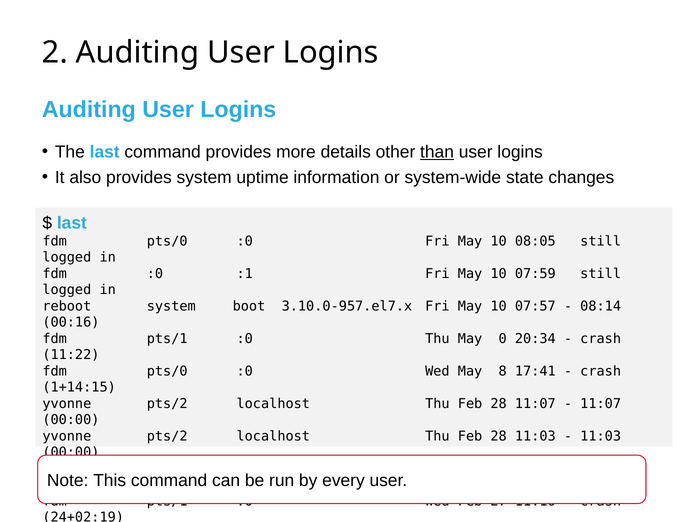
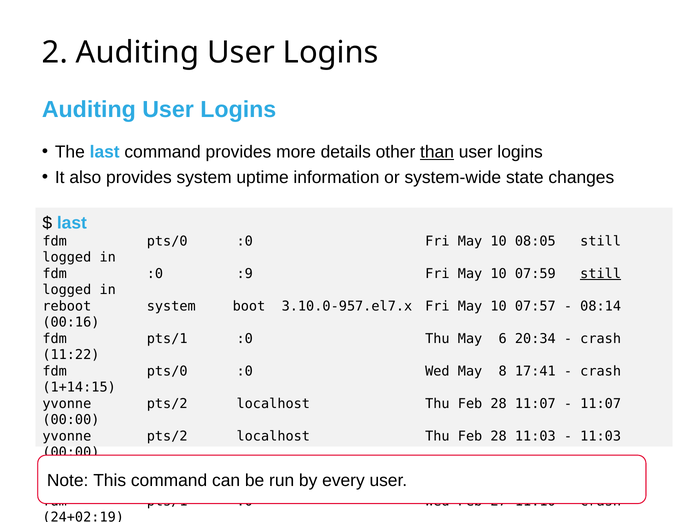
:1: :1 -> :9
still at (601, 274) underline: none -> present
0: 0 -> 6
